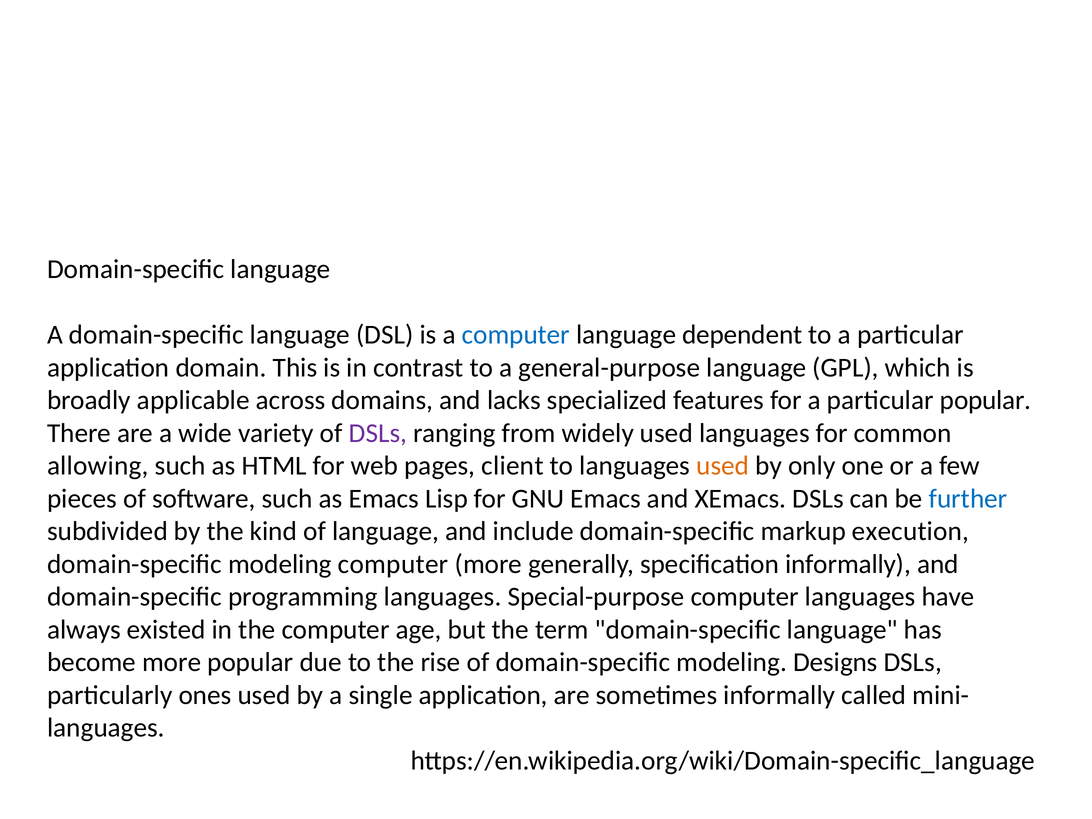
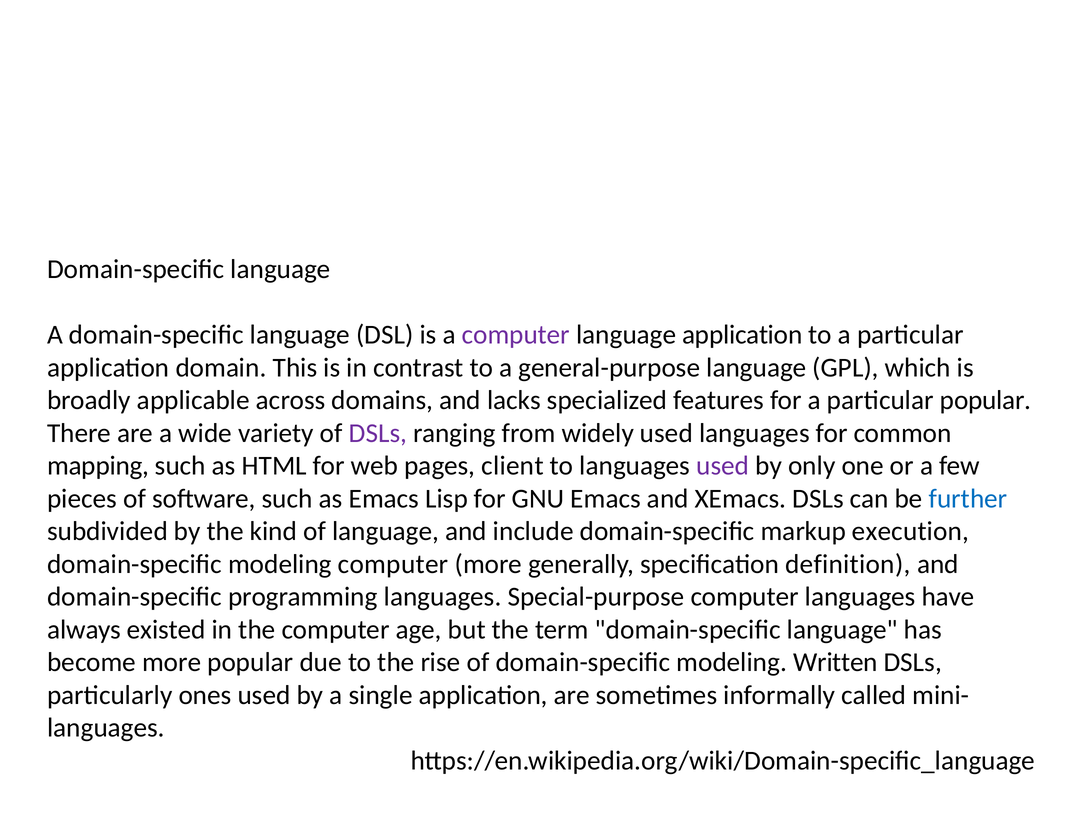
computer at (516, 335) colour: blue -> purple
language dependent: dependent -> application
allowing: allowing -> mapping
used at (723, 466) colour: orange -> purple
specification informally: informally -> definition
Designs: Designs -> Written
